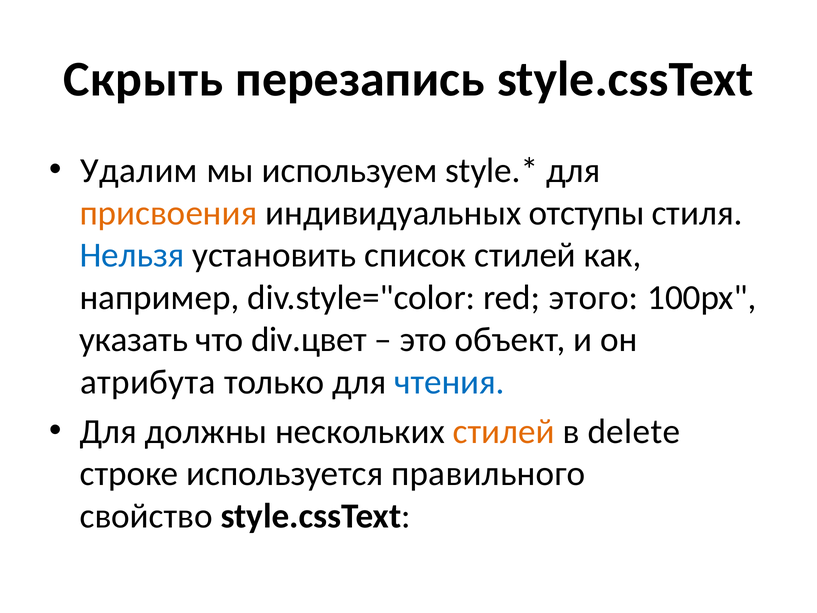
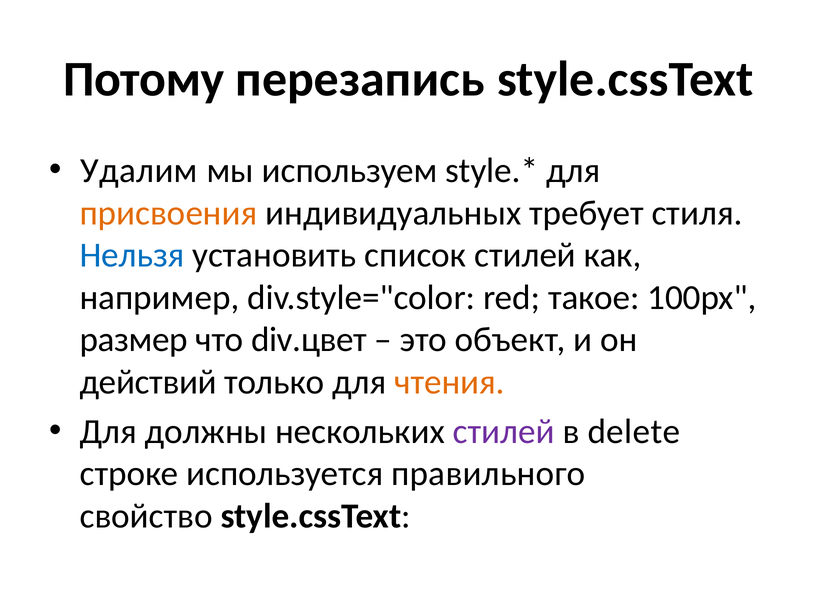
Скрыть: Скрыть -> Потому
отступы: отступы -> требует
этого: этого -> такое
указать: указать -> размер
атрибута: атрибута -> действий
чтения colour: blue -> orange
стилей at (504, 431) colour: orange -> purple
